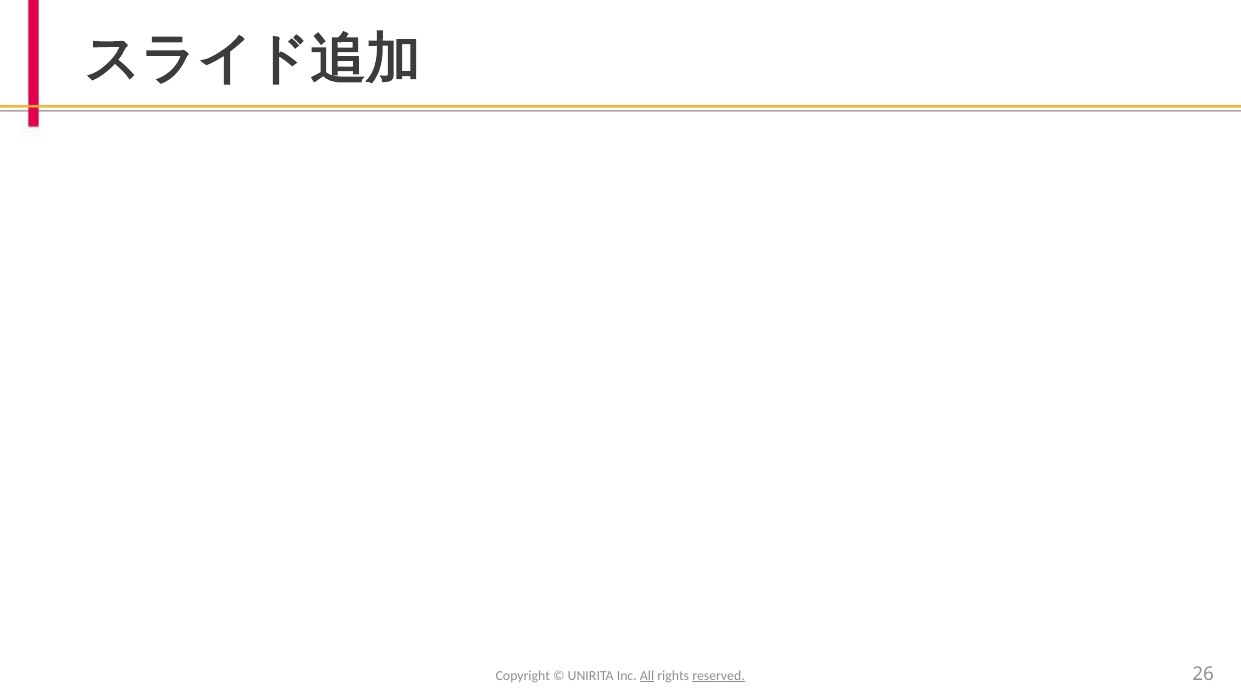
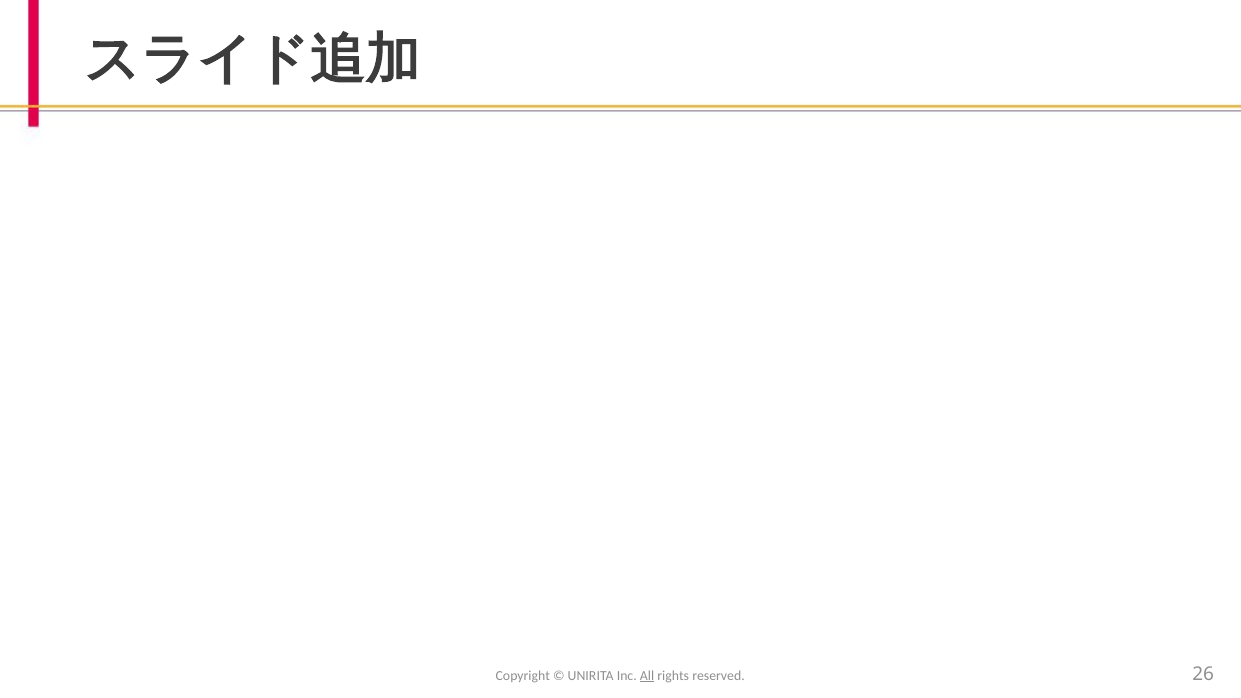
reserved underline: present -> none
